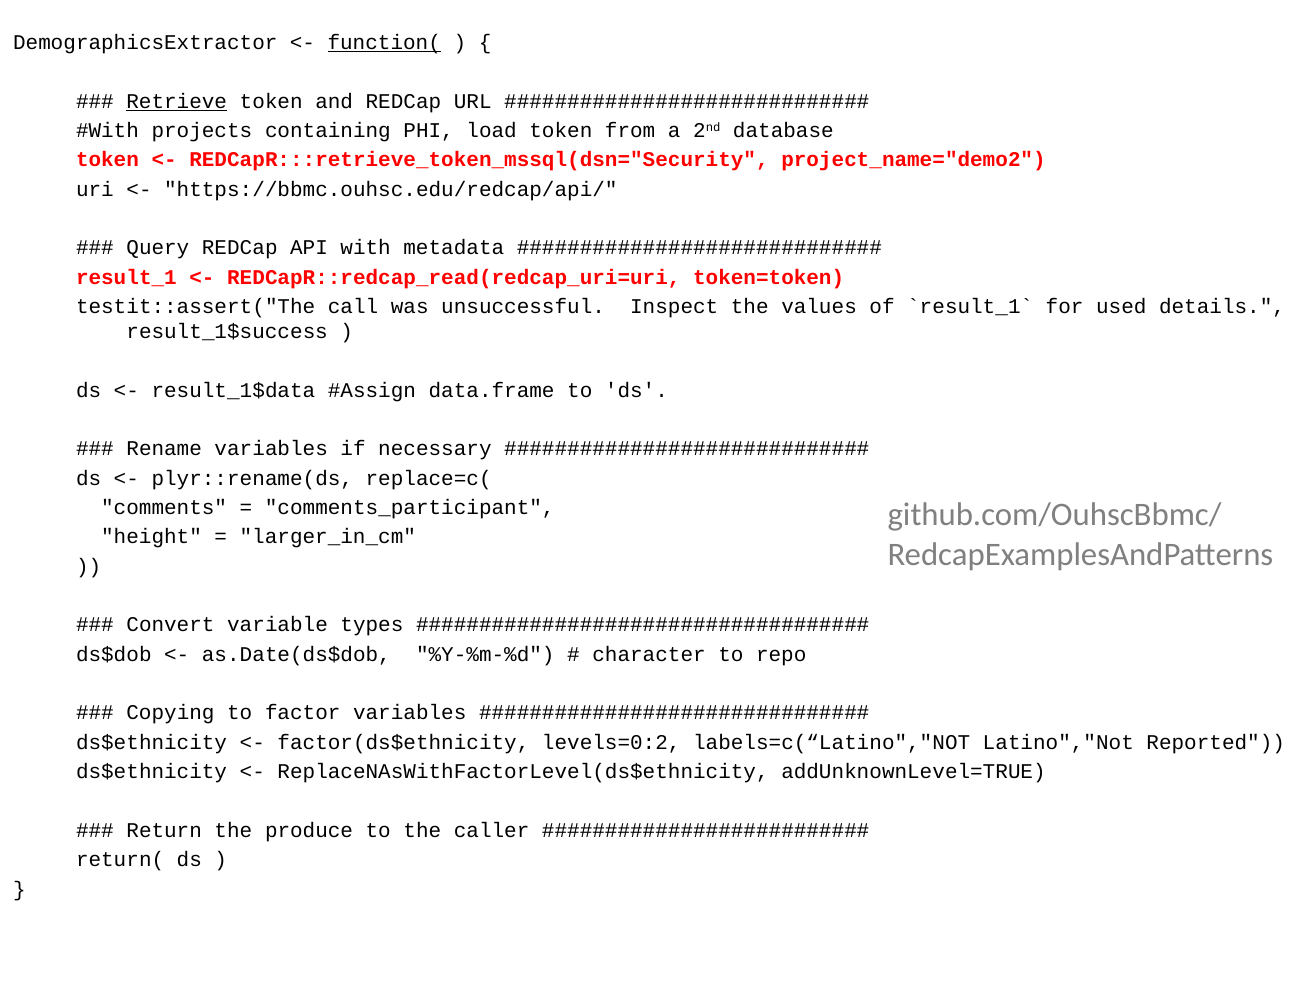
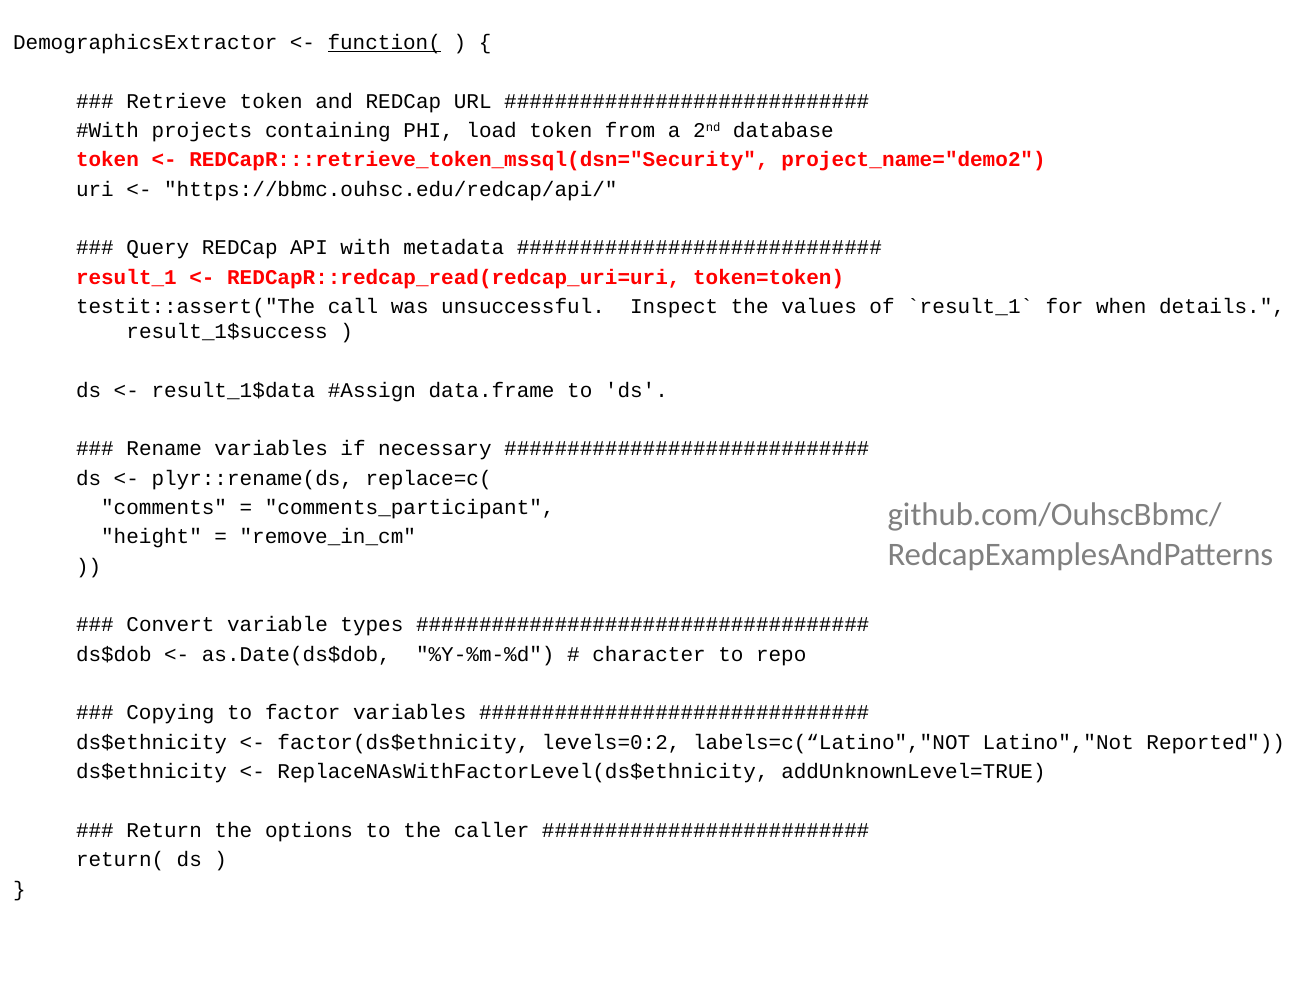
Retrieve underline: present -> none
used: used -> when
larger_in_cm: larger_in_cm -> remove_in_cm
produce: produce -> options
